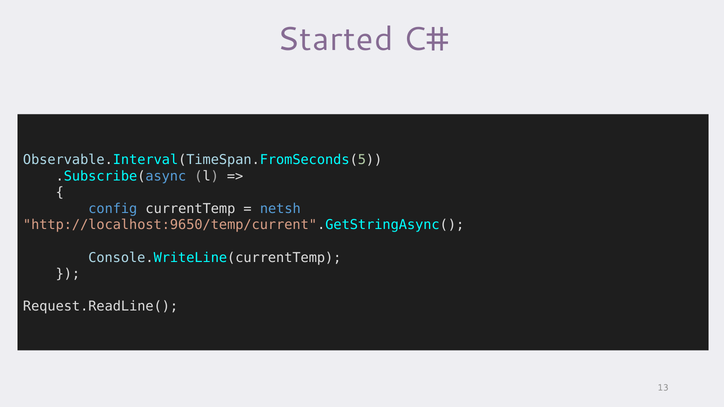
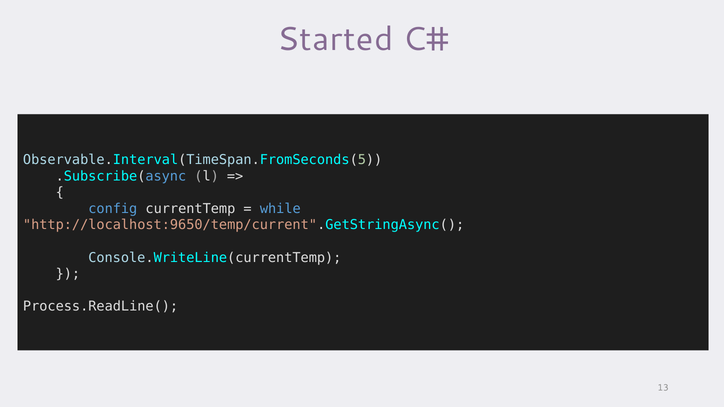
netsh: netsh -> while
Request.ReadLine(: Request.ReadLine( -> Process.ReadLine(
